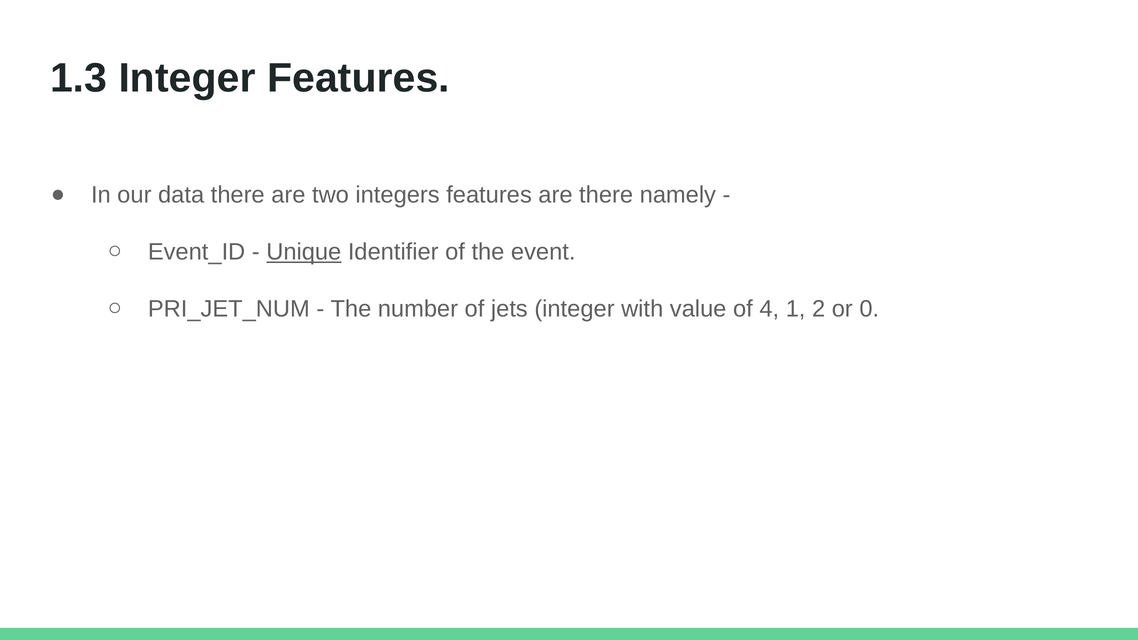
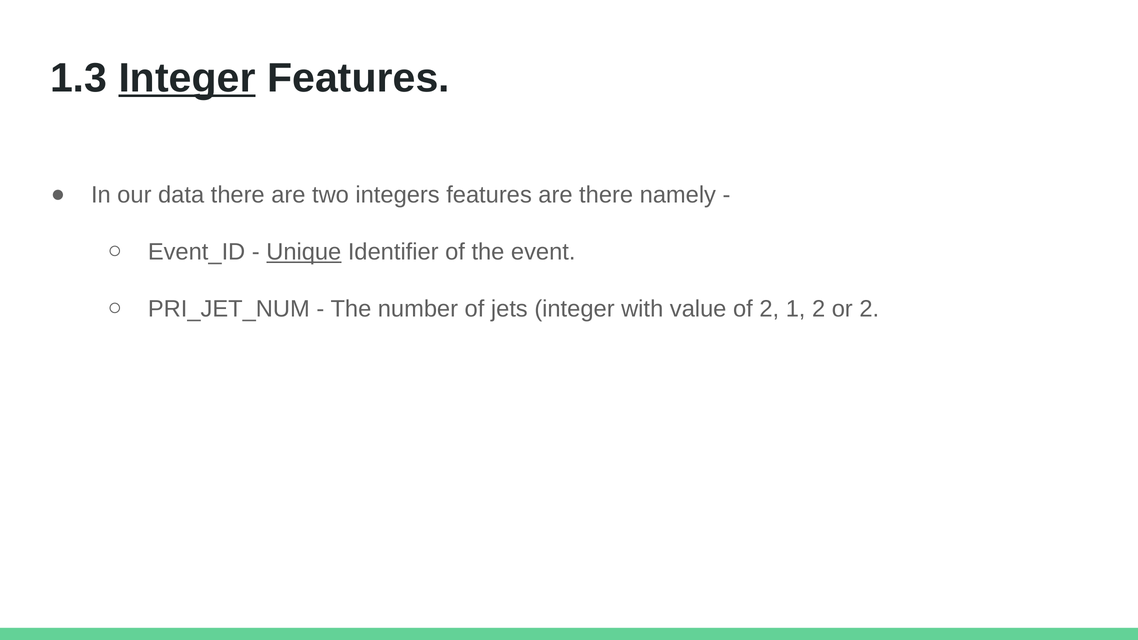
Integer at (187, 78) underline: none -> present
of 4: 4 -> 2
or 0: 0 -> 2
